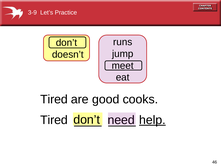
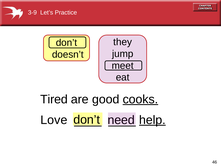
runs: runs -> they
cooks underline: none -> present
Tired at (54, 120): Tired -> Love
